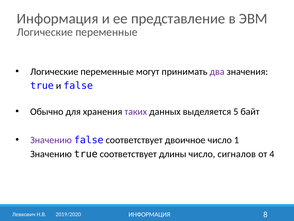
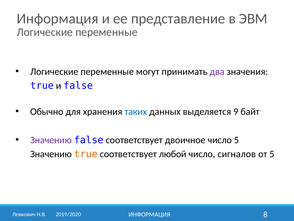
таких colour: purple -> blue
5: 5 -> 9
число 1: 1 -> 5
true at (86, 154) colour: black -> orange
длины: длины -> любой
от 4: 4 -> 5
